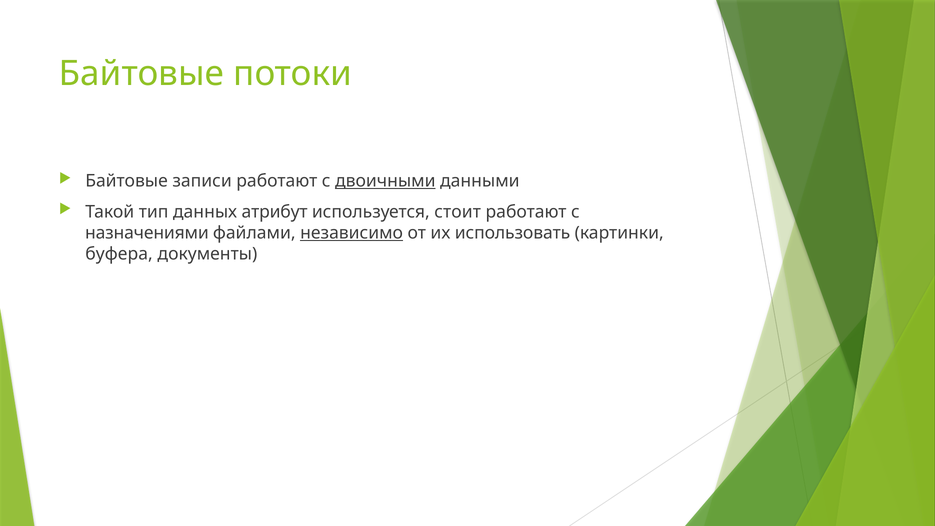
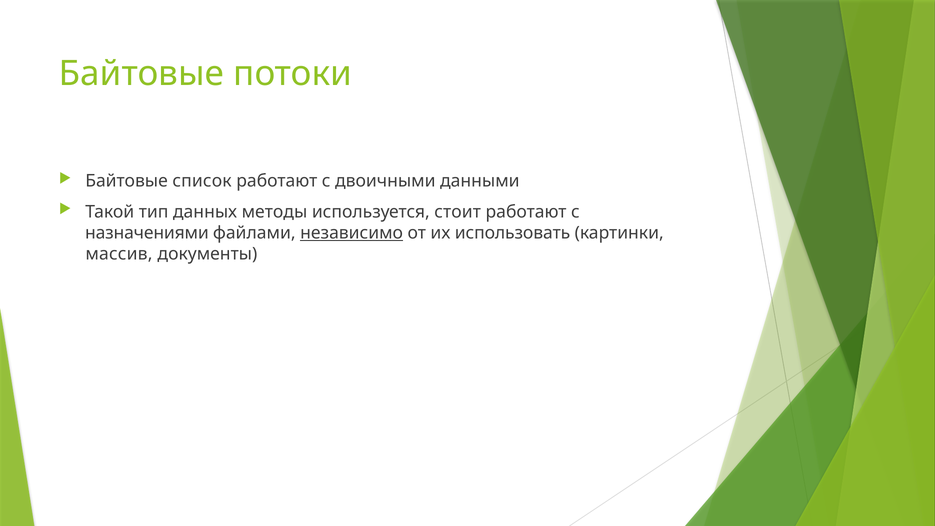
записи: записи -> список
двоичными underline: present -> none
атрибут: атрибут -> методы
буфера: буфера -> массив
